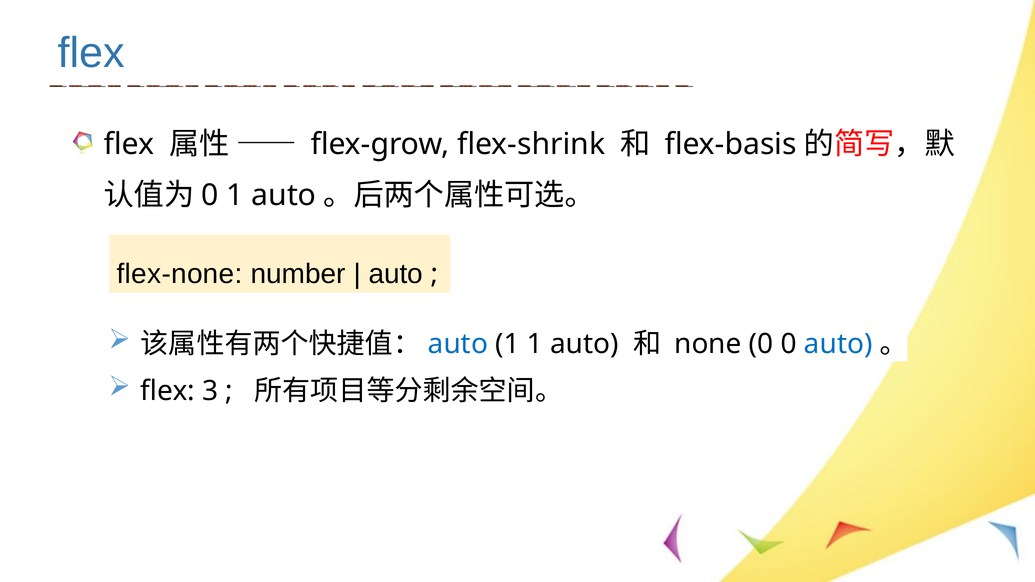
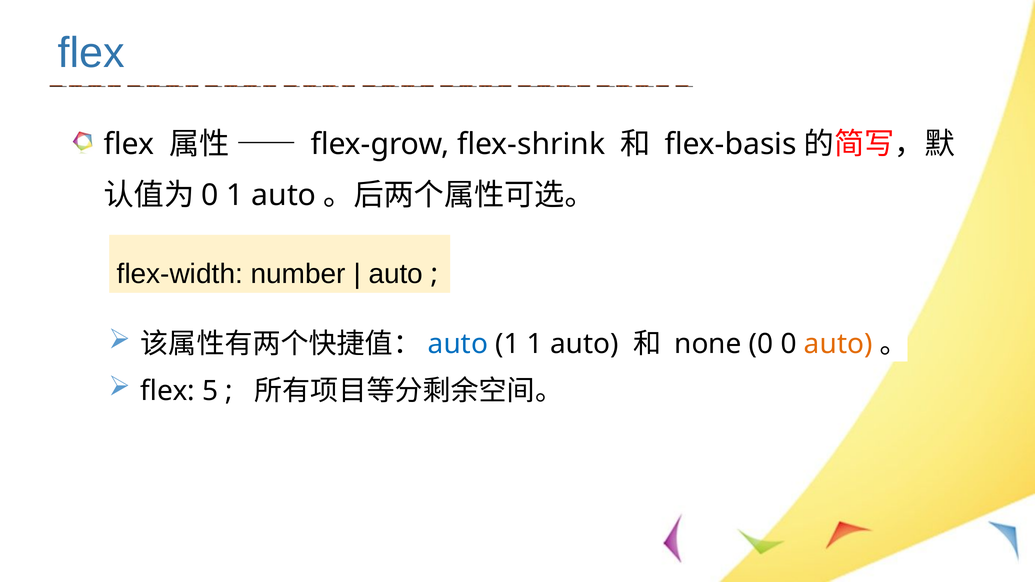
flex-none: flex-none -> flex-width
auto at (838, 344) colour: blue -> orange
3: 3 -> 5
